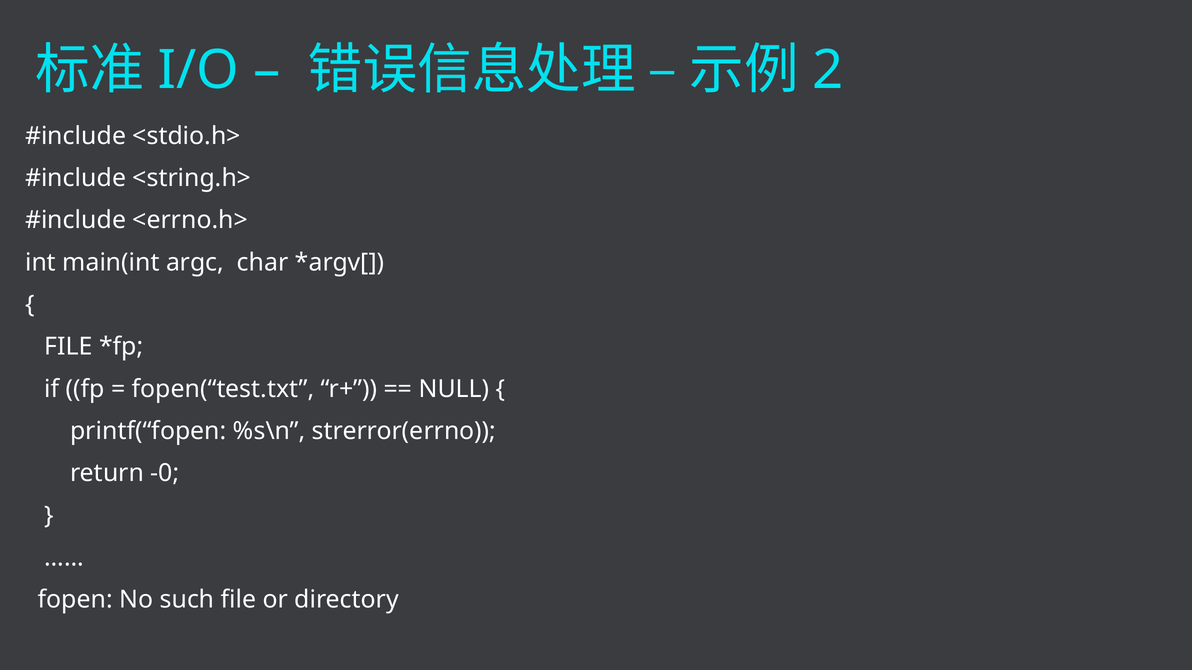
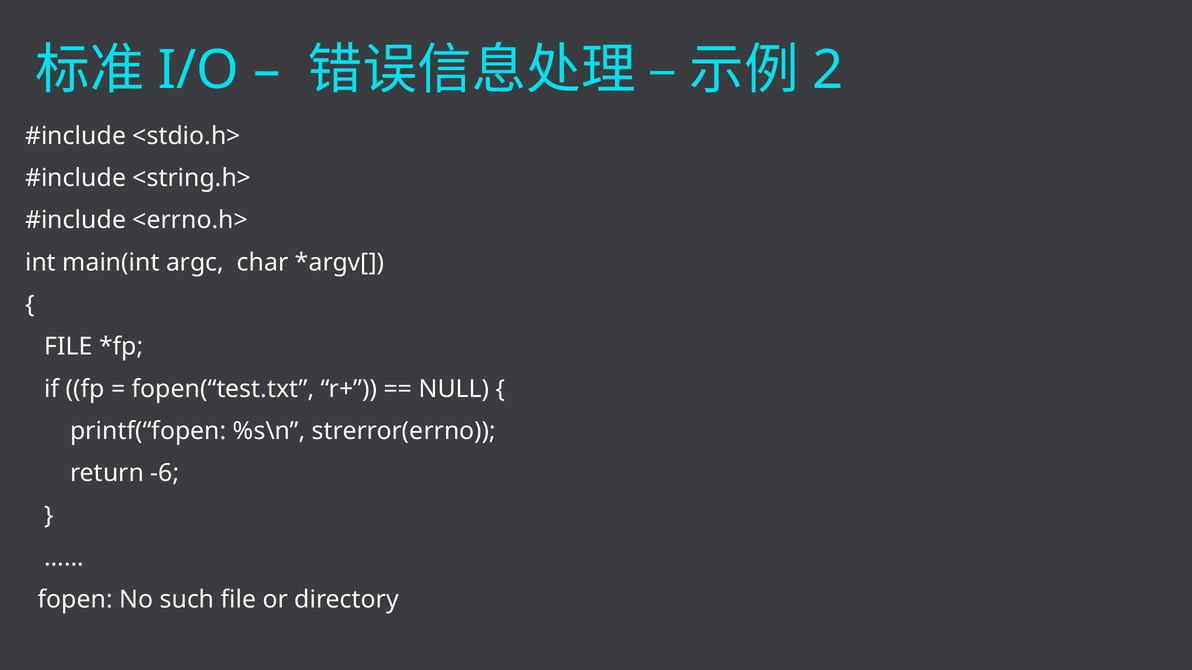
-0: -0 -> -6
